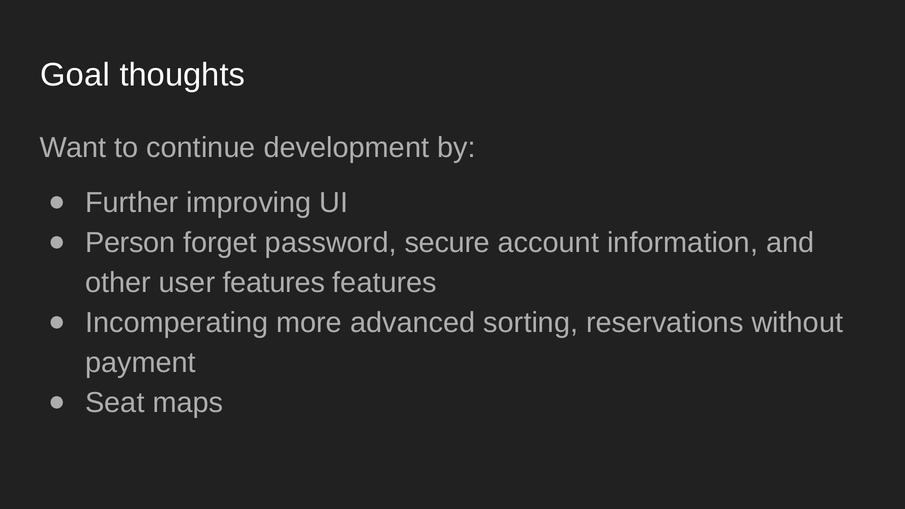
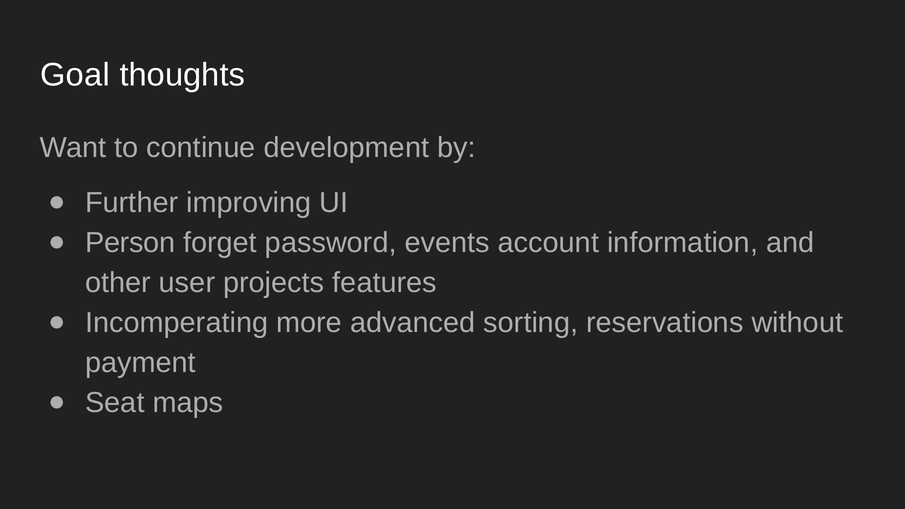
secure: secure -> events
user features: features -> projects
